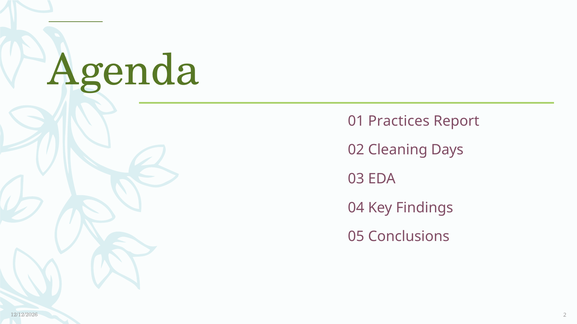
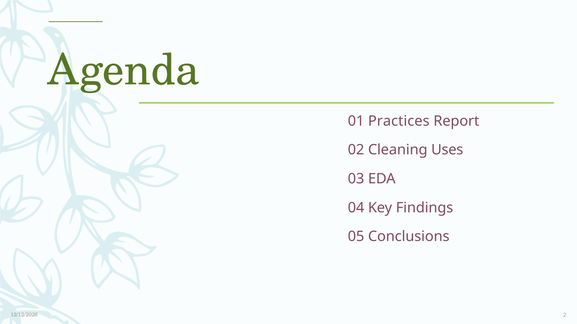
Days: Days -> Uses
